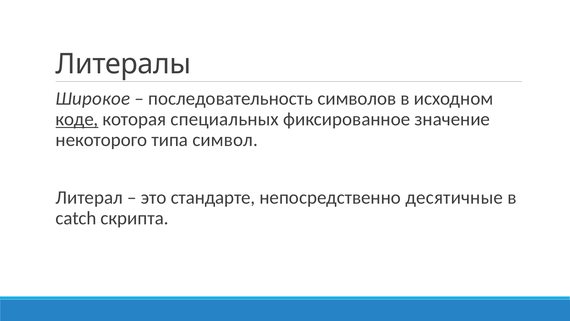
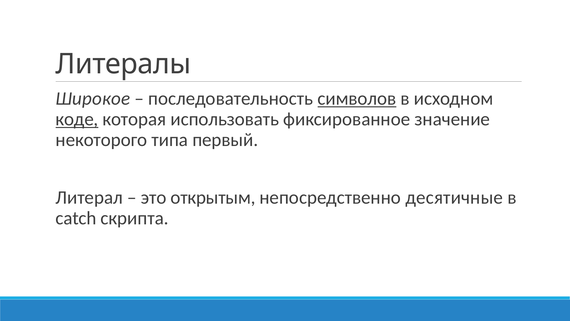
символов underline: none -> present
специальных: специальных -> использовать
символ: символ -> первый
стандарте: стандарте -> открытым
